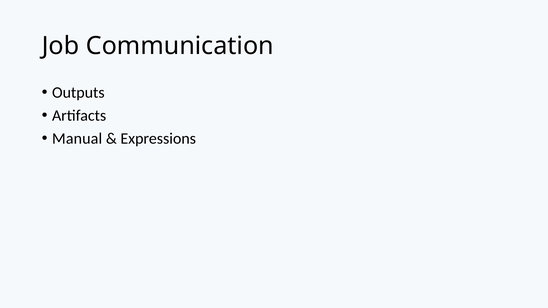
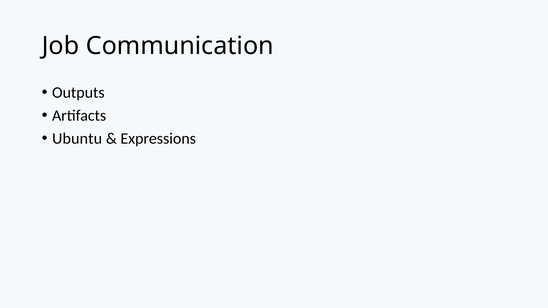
Manual: Manual -> Ubuntu
